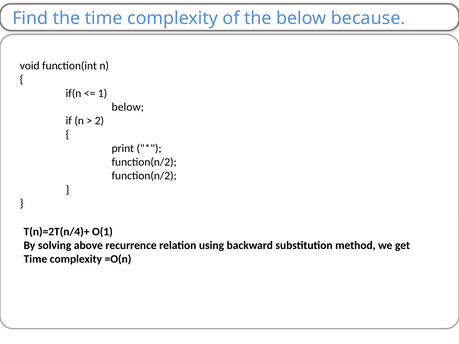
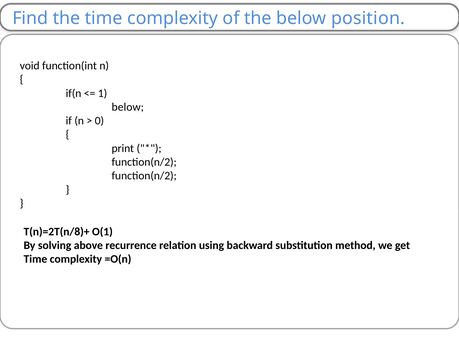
because: because -> position
2: 2 -> 0
T(n)=2T(n/4)+: T(n)=2T(n/4)+ -> T(n)=2T(n/8)+
